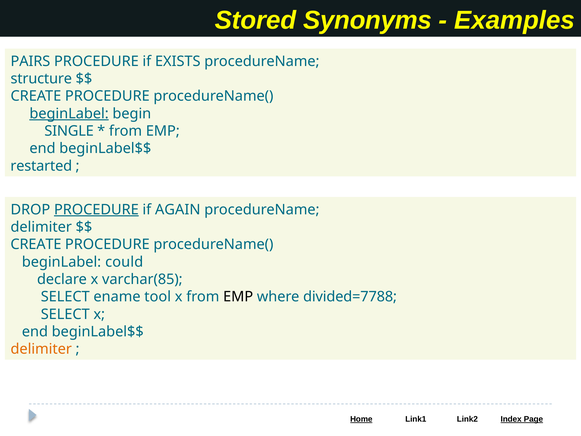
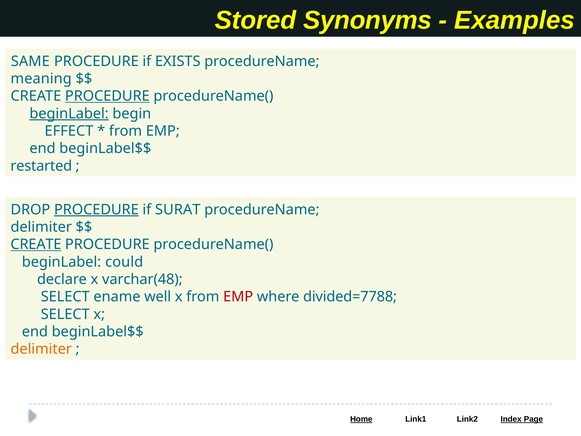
PAIRS: PAIRS -> SAME
structure: structure -> meaning
PROCEDURE at (107, 96) underline: none -> present
SINGLE: SINGLE -> EFFECT
AGAIN: AGAIN -> SURAT
CREATE at (36, 244) underline: none -> present
varchar(85: varchar(85 -> varchar(48
tool: tool -> well
EMP at (238, 297) colour: black -> red
